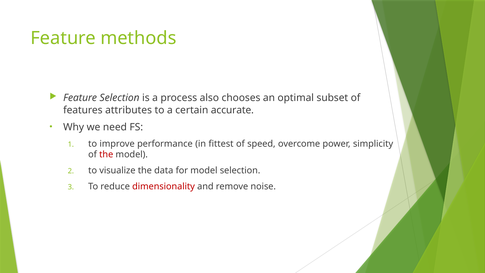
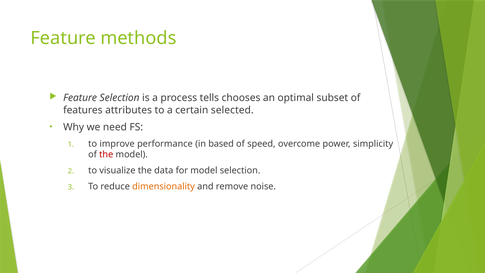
also: also -> tells
accurate: accurate -> selected
fittest: fittest -> based
dimensionality colour: red -> orange
